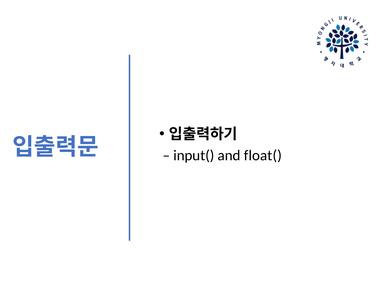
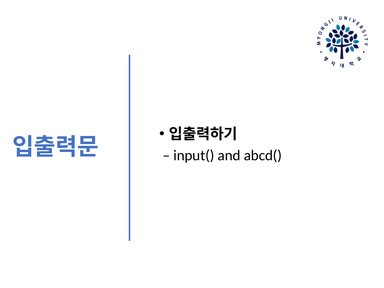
float(: float( -> abcd(
